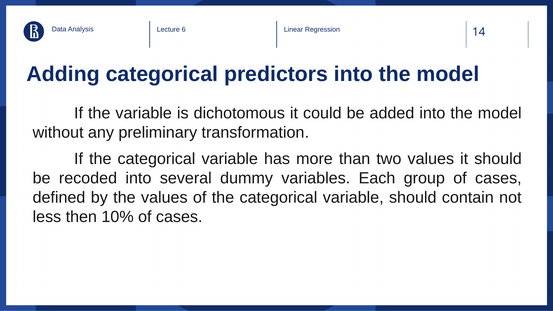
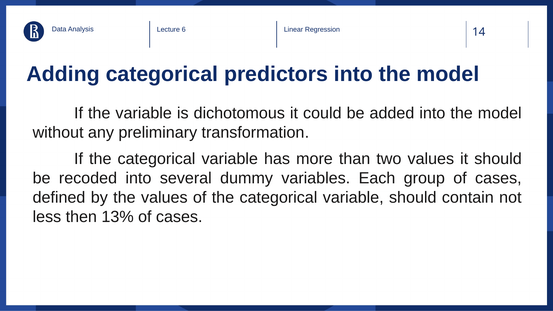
10%: 10% -> 13%
